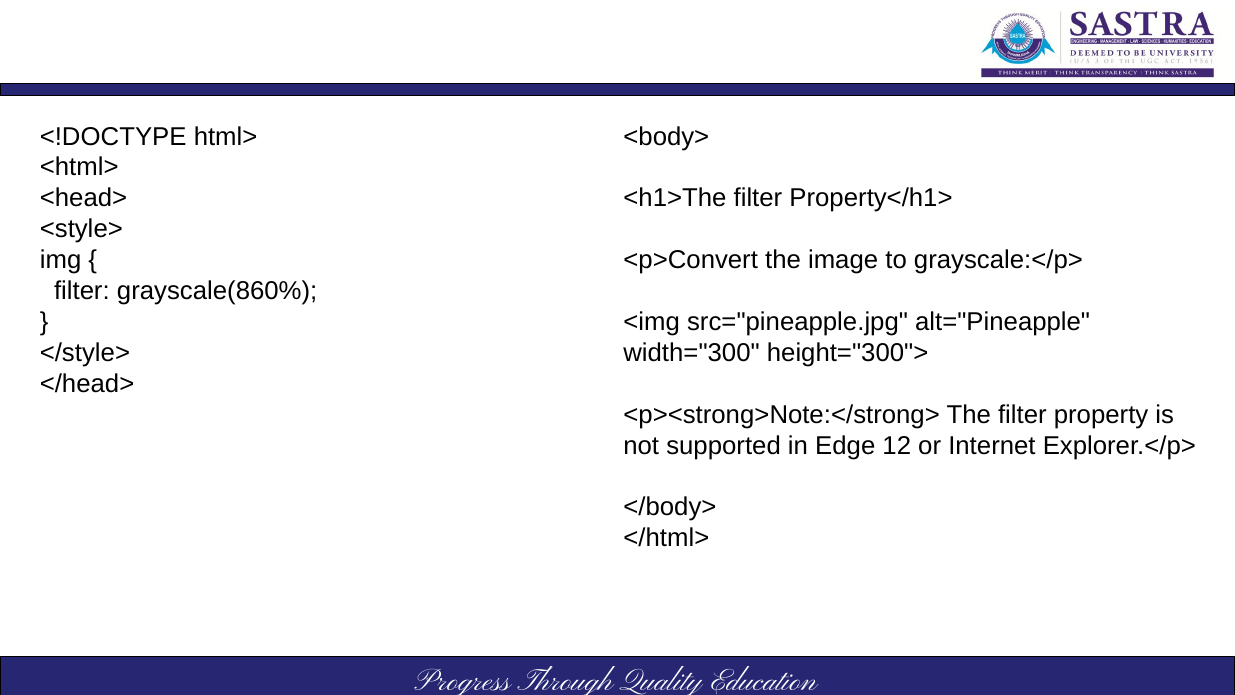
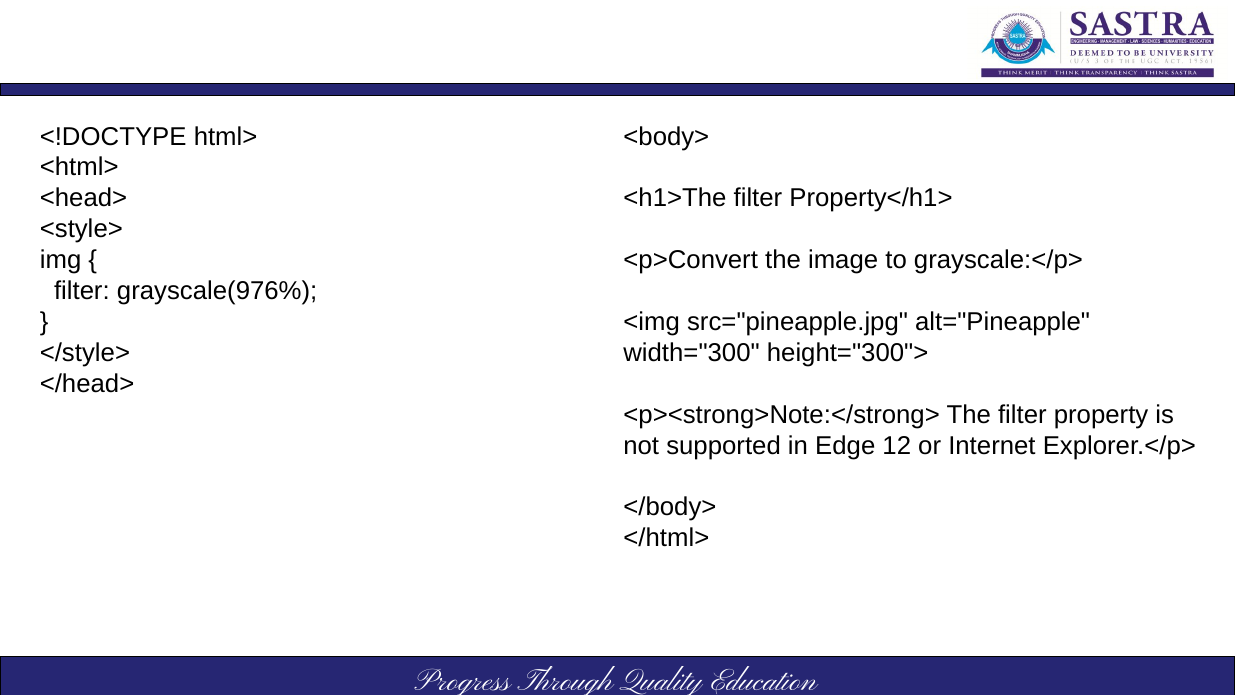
grayscale(860%: grayscale(860% -> grayscale(976%
